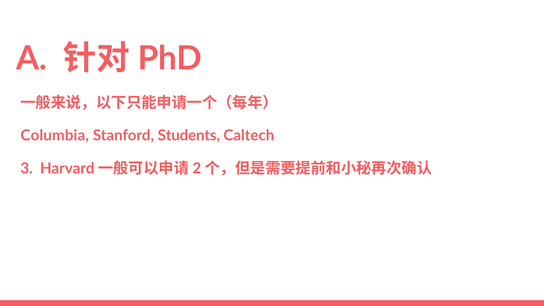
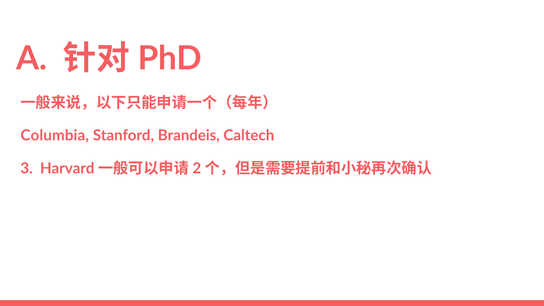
Students: Students -> Brandeis
